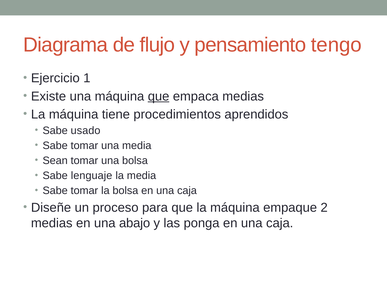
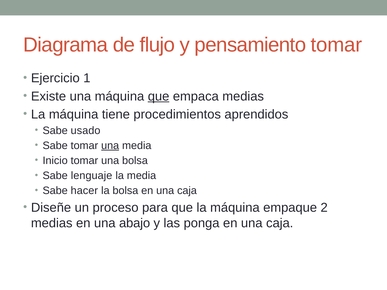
pensamiento tengo: tengo -> tomar
una at (110, 146) underline: none -> present
Sean: Sean -> Inicio
tomar at (84, 191): tomar -> hacer
